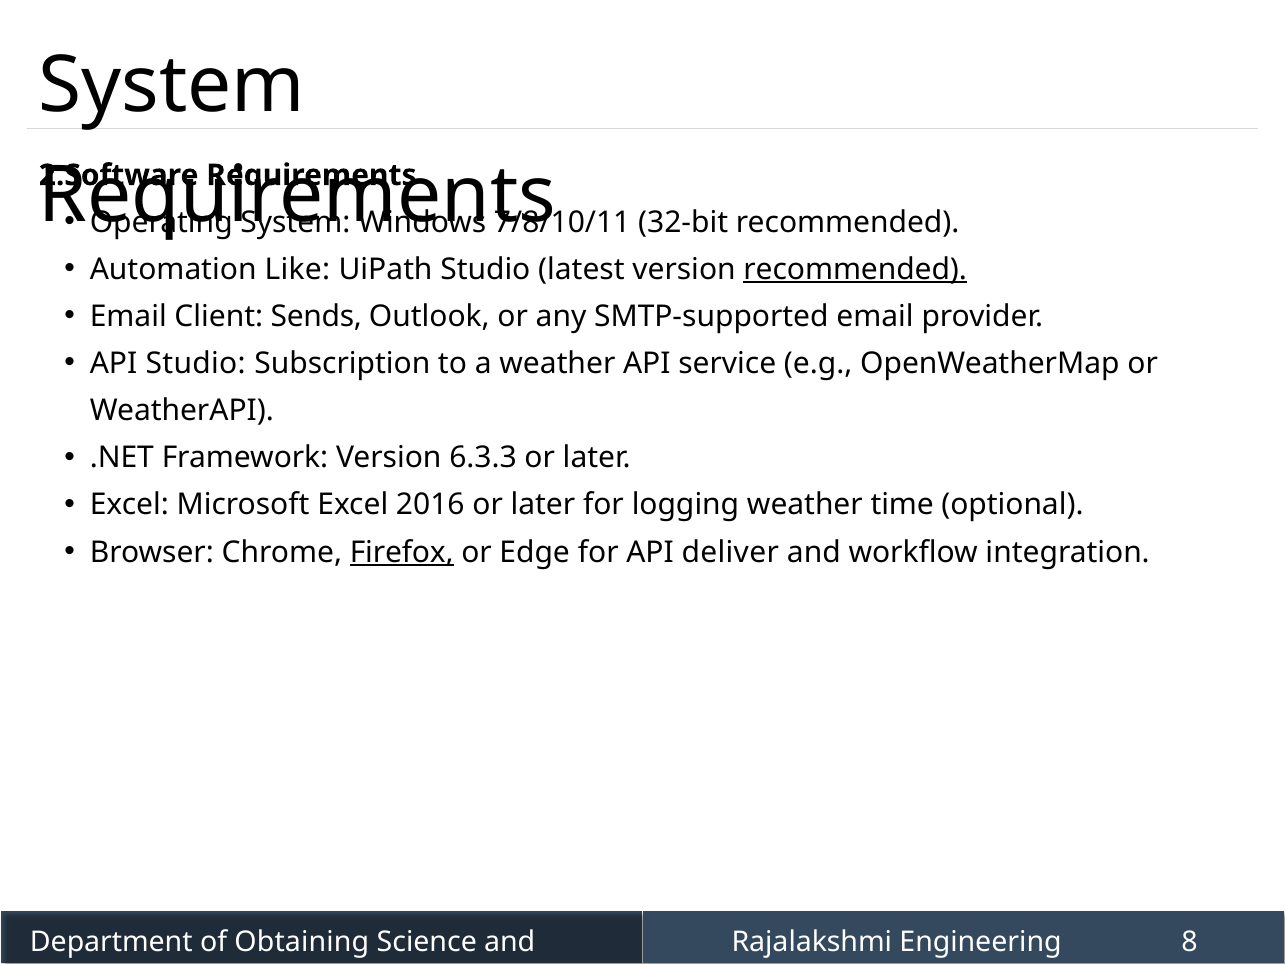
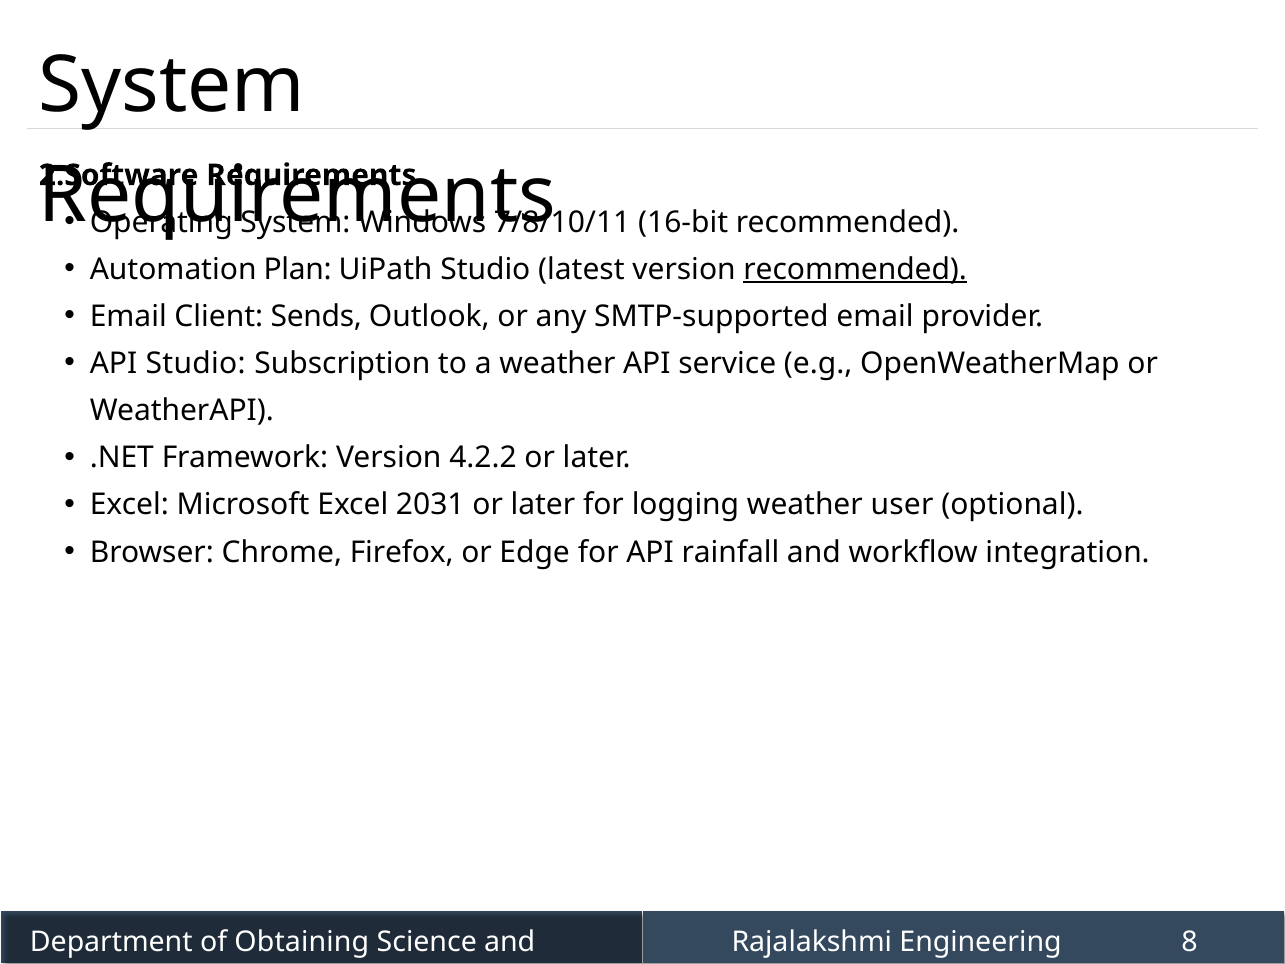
32-bit: 32-bit -> 16-bit
Like: Like -> Plan
6.3.3: 6.3.3 -> 4.2.2
2016: 2016 -> 2031
time: time -> user
Firefox underline: present -> none
deliver: deliver -> rainfall
